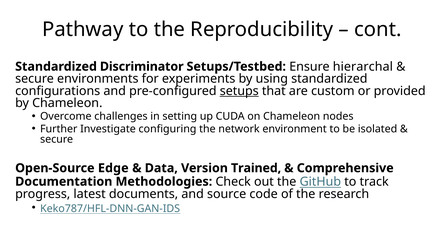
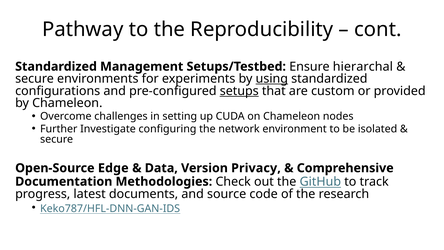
Discriminator: Discriminator -> Management
using underline: none -> present
Trained: Trained -> Privacy
